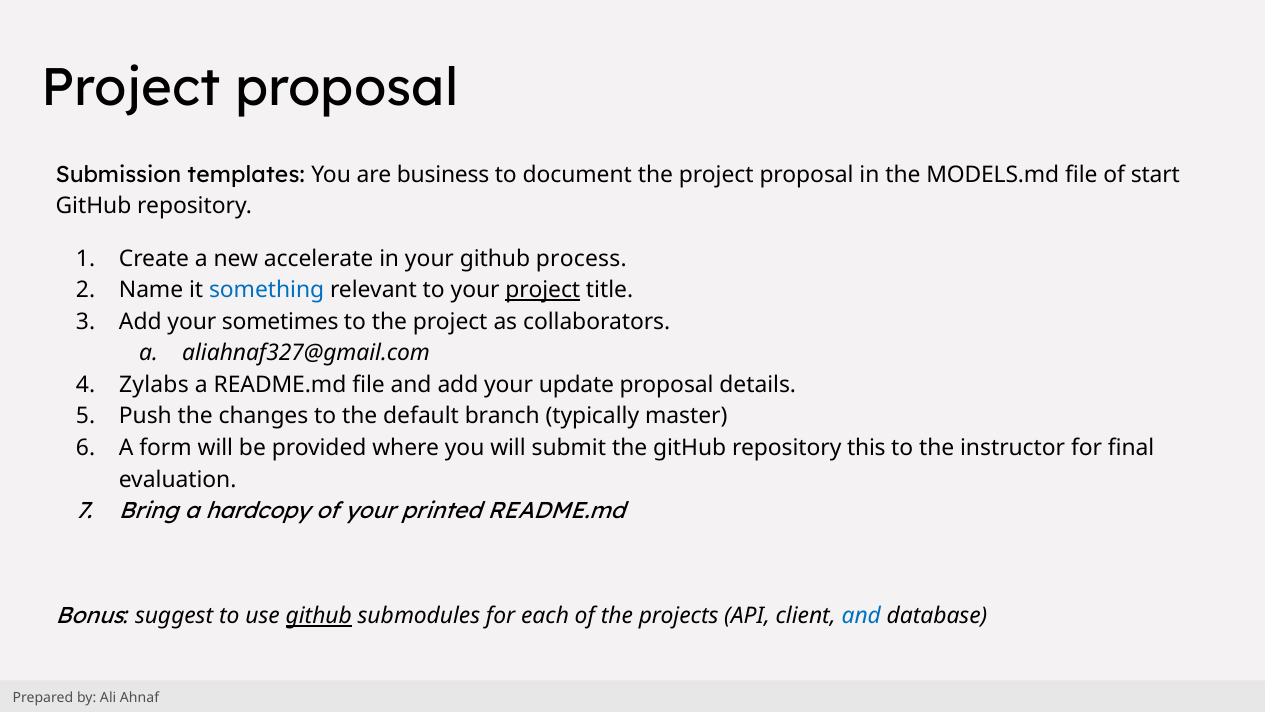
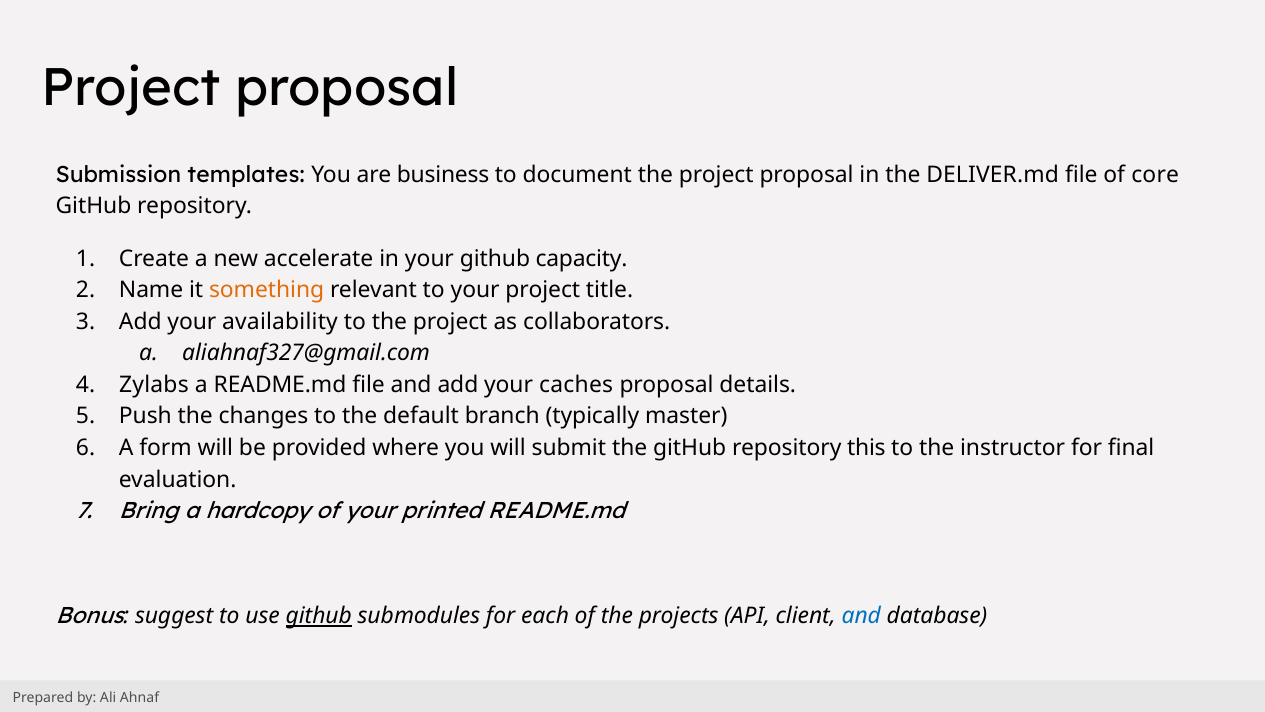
MODELS.md: MODELS.md -> DELIVER.md
start: start -> core
process: process -> capacity
something colour: blue -> orange
project at (543, 290) underline: present -> none
sometimes: sometimes -> availability
update: update -> caches
